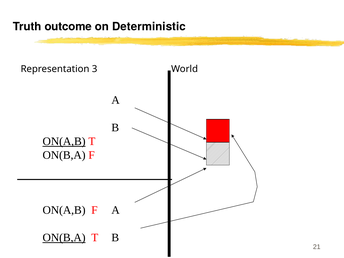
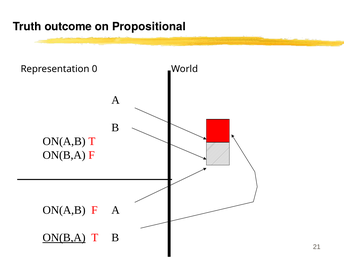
Deterministic: Deterministic -> Propositional
3: 3 -> 0
ON(A,B at (64, 141) underline: present -> none
